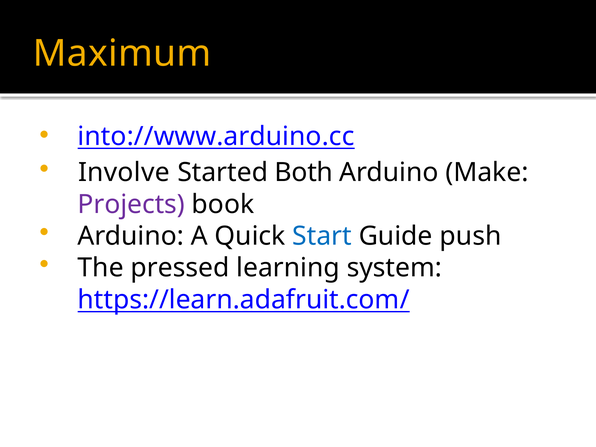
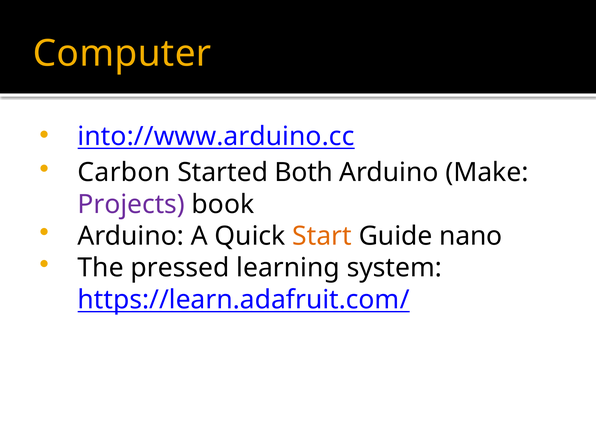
Maximum: Maximum -> Computer
Involve: Involve -> Carbon
Start colour: blue -> orange
push: push -> nano
